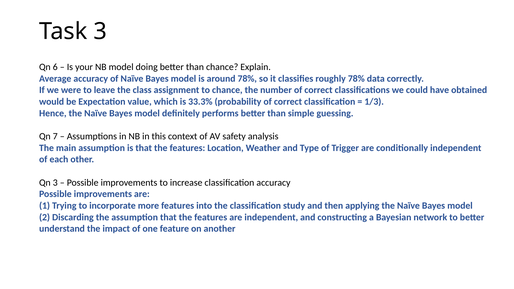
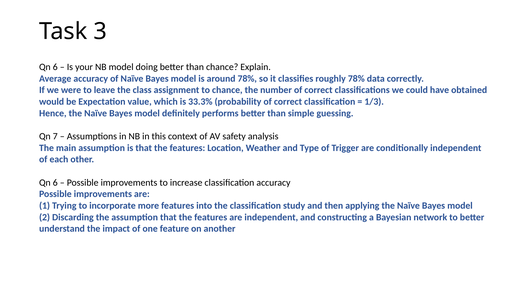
3 at (55, 183): 3 -> 6
